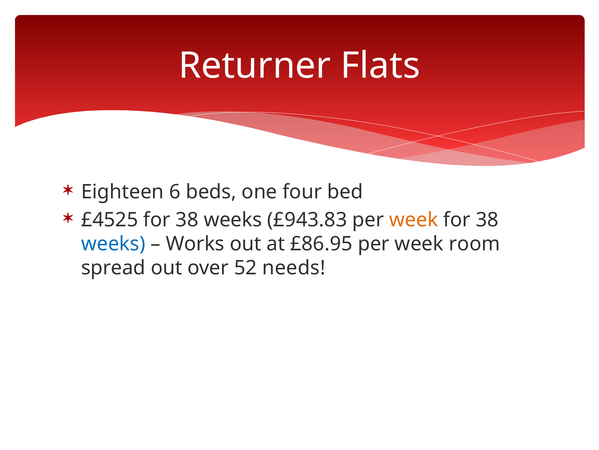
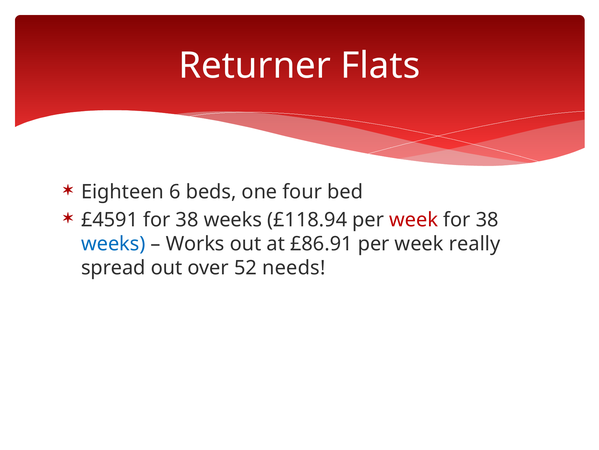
£4525: £4525 -> £4591
£943.83: £943.83 -> £118.94
week at (414, 220) colour: orange -> red
£86.95: £86.95 -> £86.91
room: room -> really
